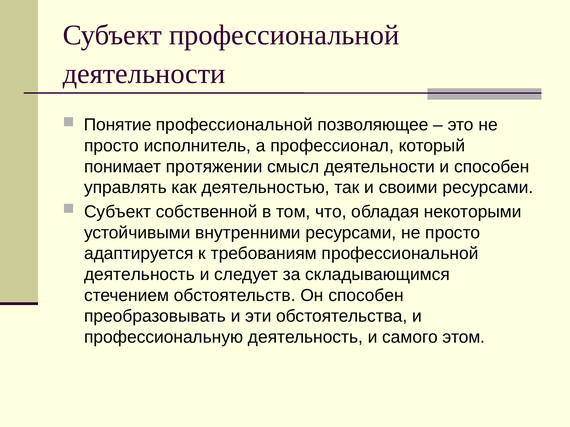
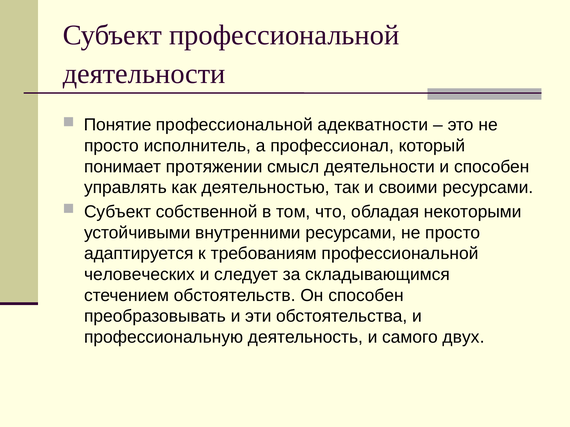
позволяющее: позволяющее -> адекватности
деятельность at (140, 275): деятельность -> человеческих
этом: этом -> двух
